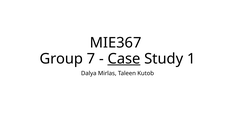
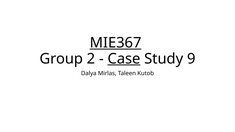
MIE367 underline: none -> present
7: 7 -> 2
1: 1 -> 9
